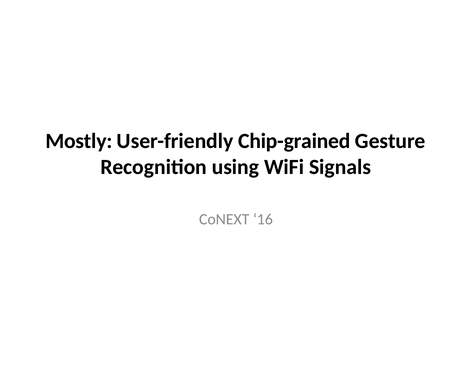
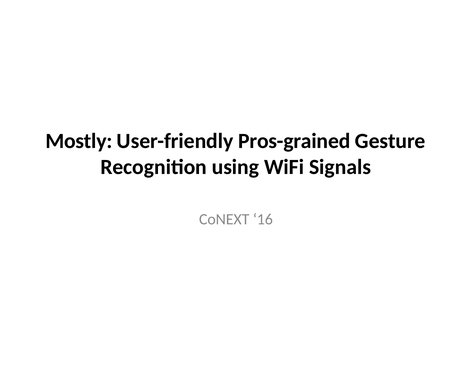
Chip-grained: Chip-grained -> Pros-grained
